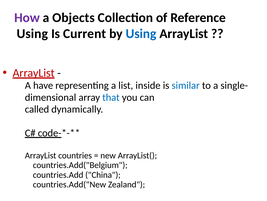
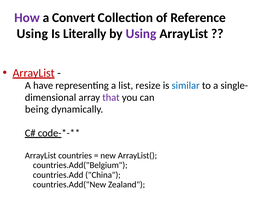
Objects: Objects -> Convert
Current: Current -> Literally
Using at (141, 34) colour: blue -> purple
inside: inside -> resize
that colour: blue -> purple
called: called -> being
